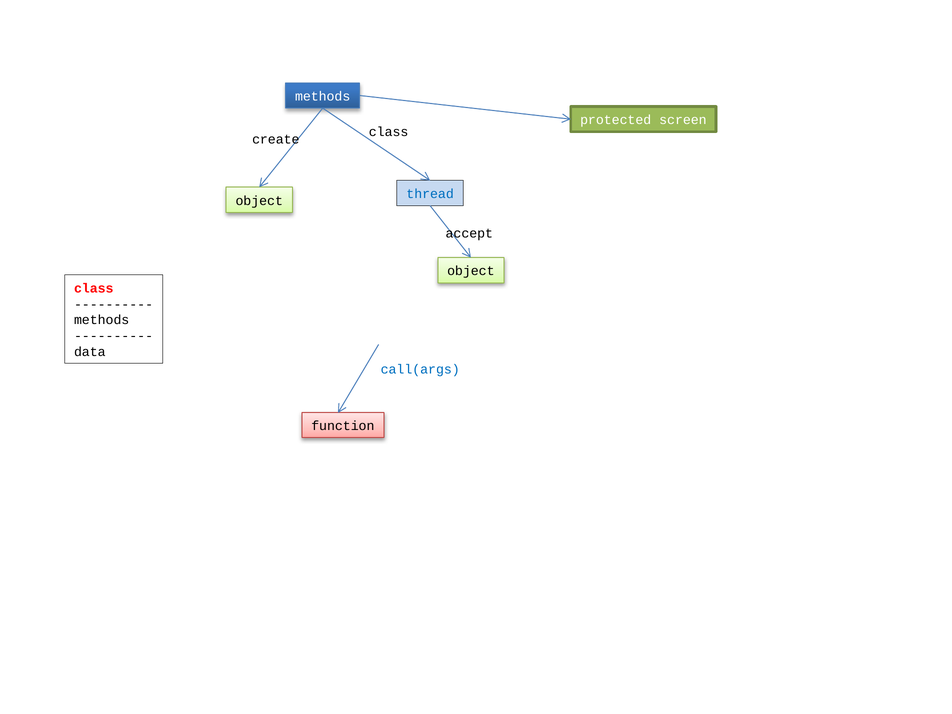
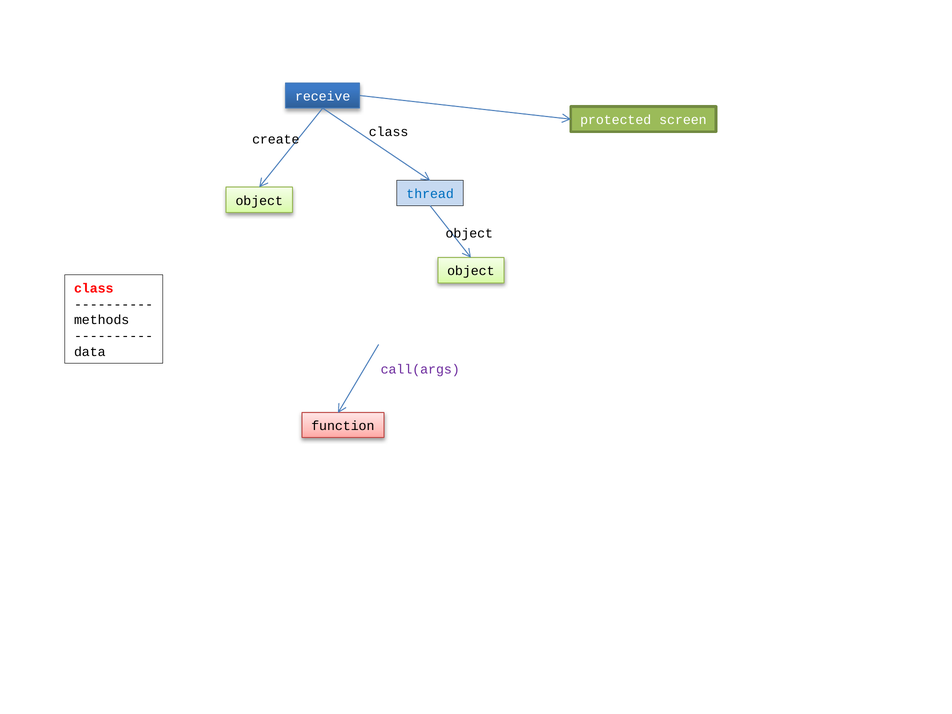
methods at (323, 96): methods -> receive
accept at (469, 233): accept -> object
call(args colour: blue -> purple
